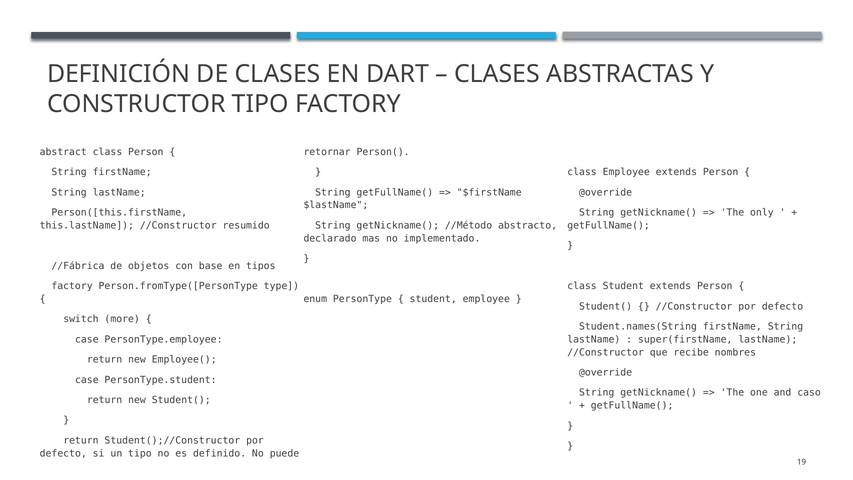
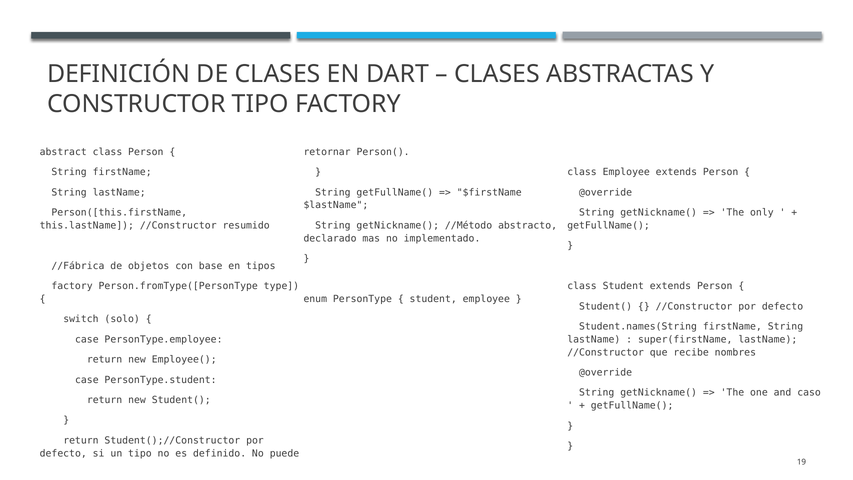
more: more -> solo
